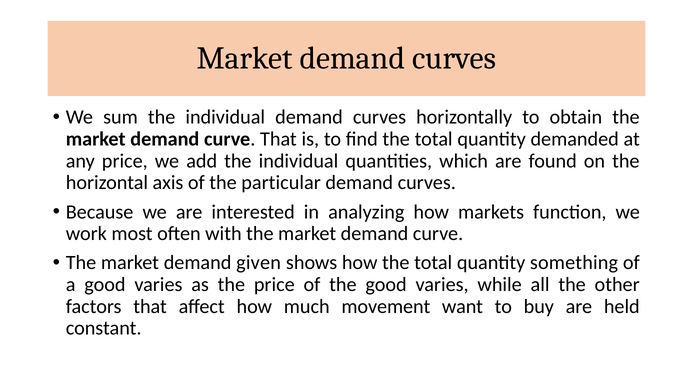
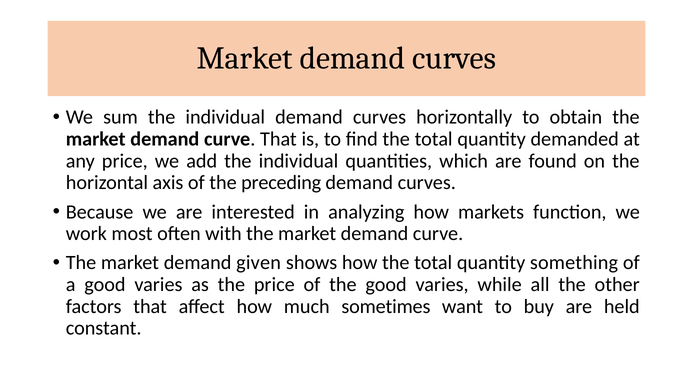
particular: particular -> preceding
movement: movement -> sometimes
